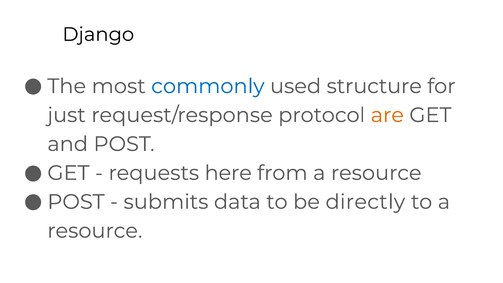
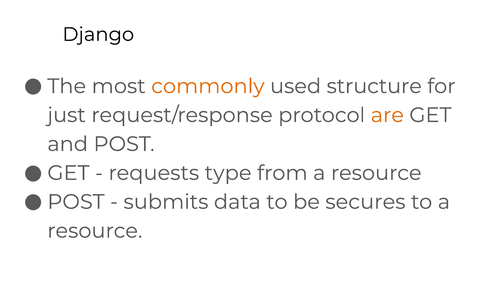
commonly colour: blue -> orange
here: here -> type
directly: directly -> secures
